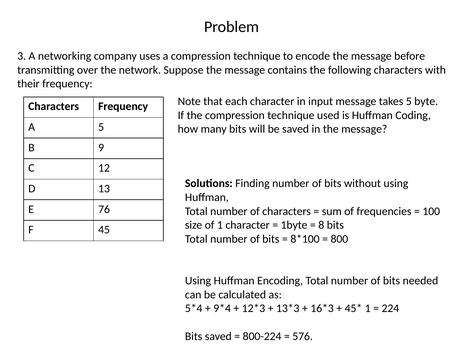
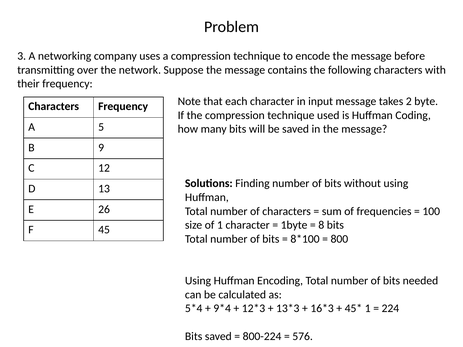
takes 5: 5 -> 2
76: 76 -> 26
